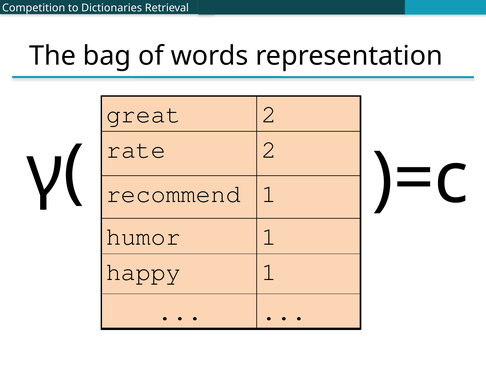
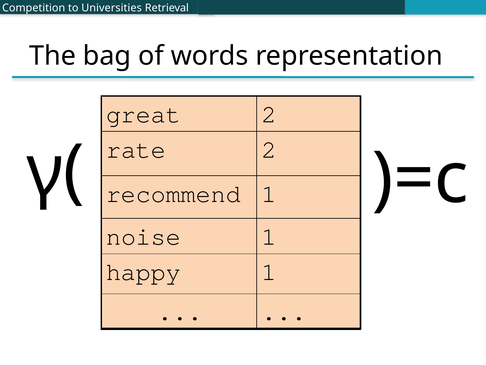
Dictionaries: Dictionaries -> Universities
humor: humor -> noise
